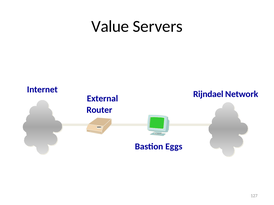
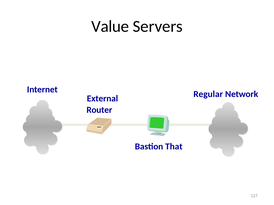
Rijndael: Rijndael -> Regular
Eggs: Eggs -> That
